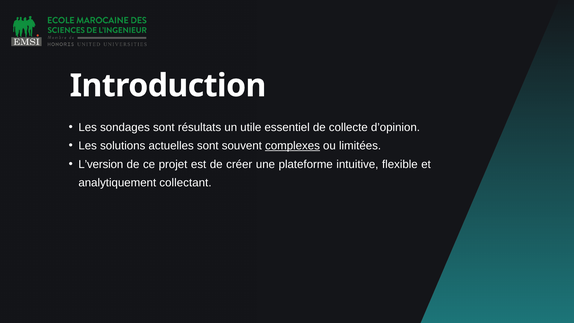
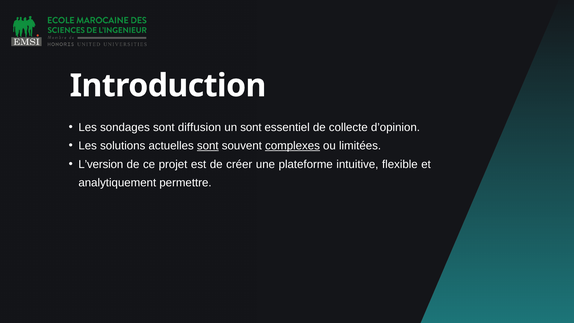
résultats: résultats -> diffusion
un utile: utile -> sont
sont at (208, 146) underline: none -> present
collectant: collectant -> permettre
